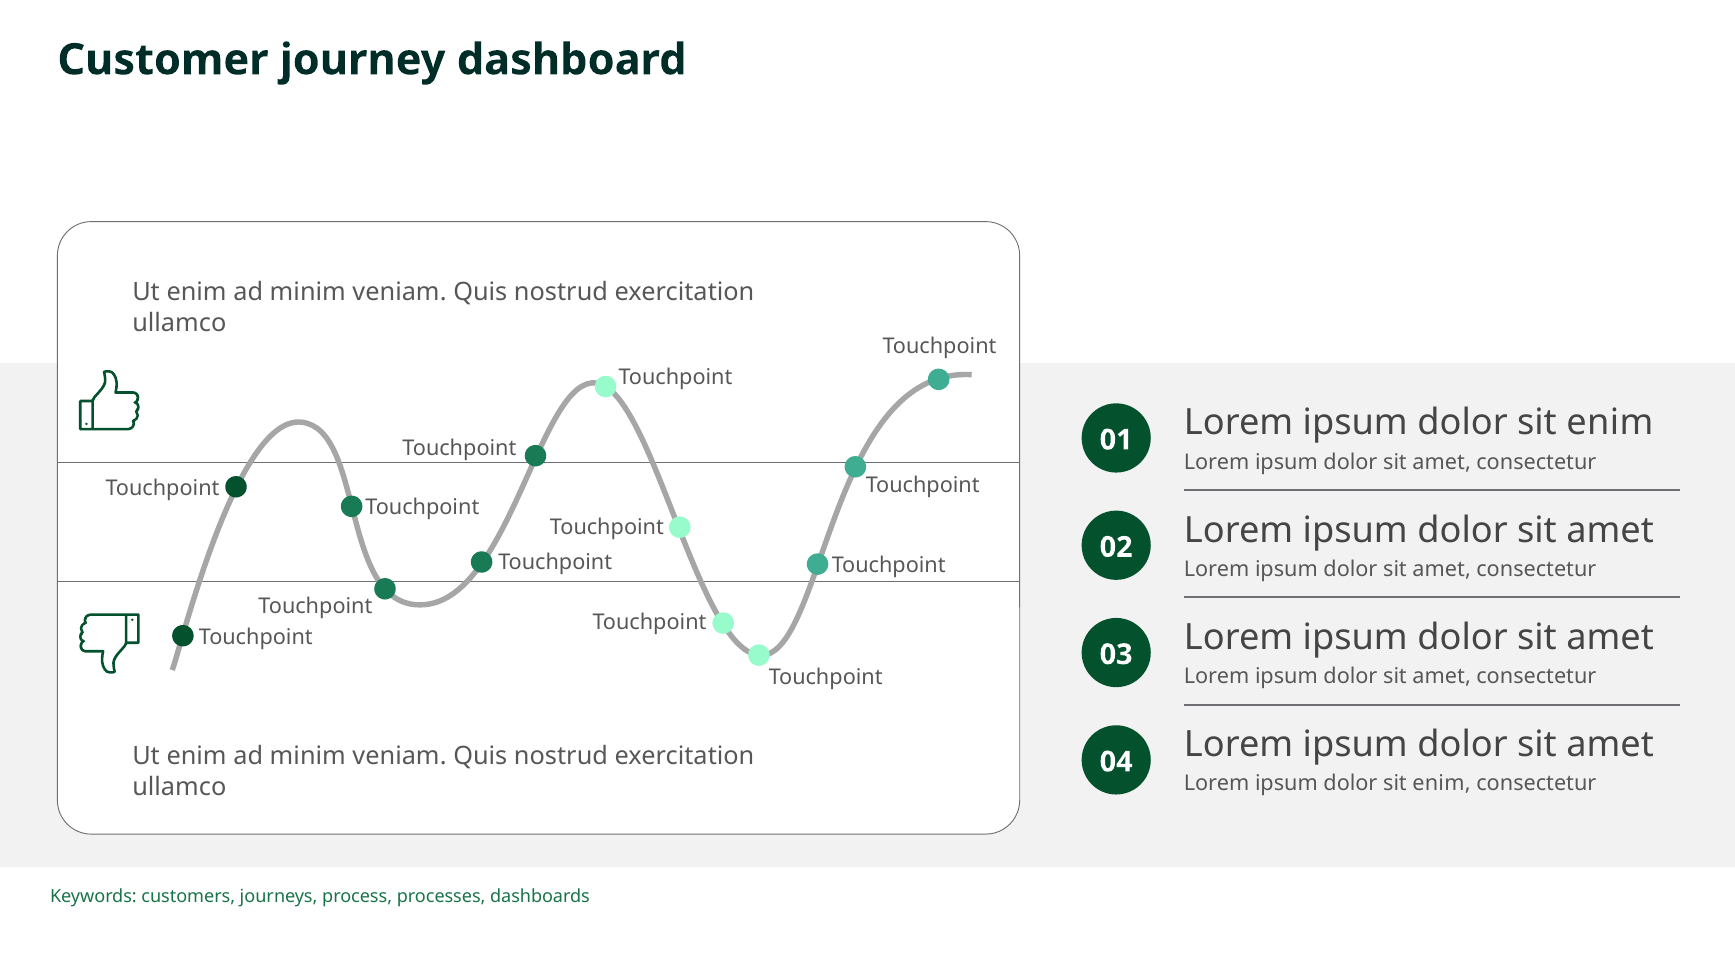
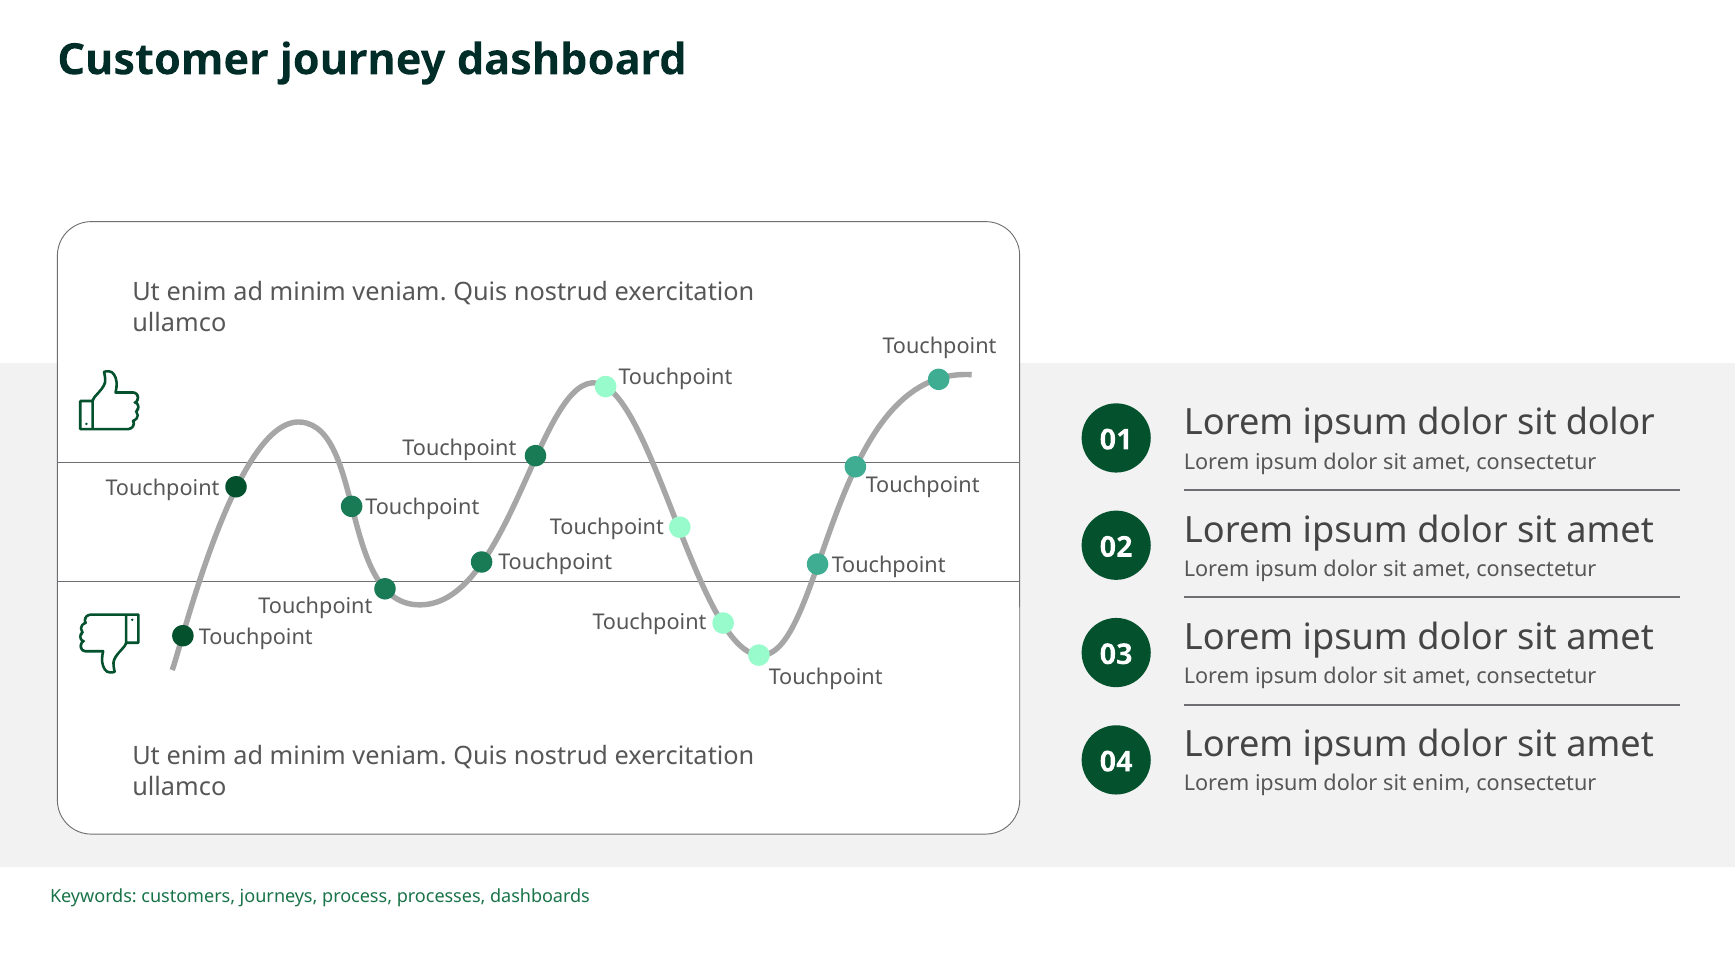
enim at (1610, 423): enim -> dolor
